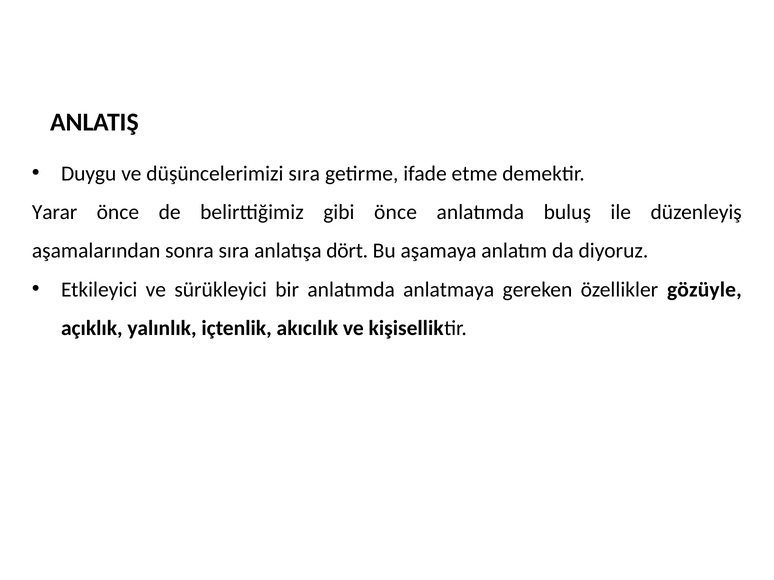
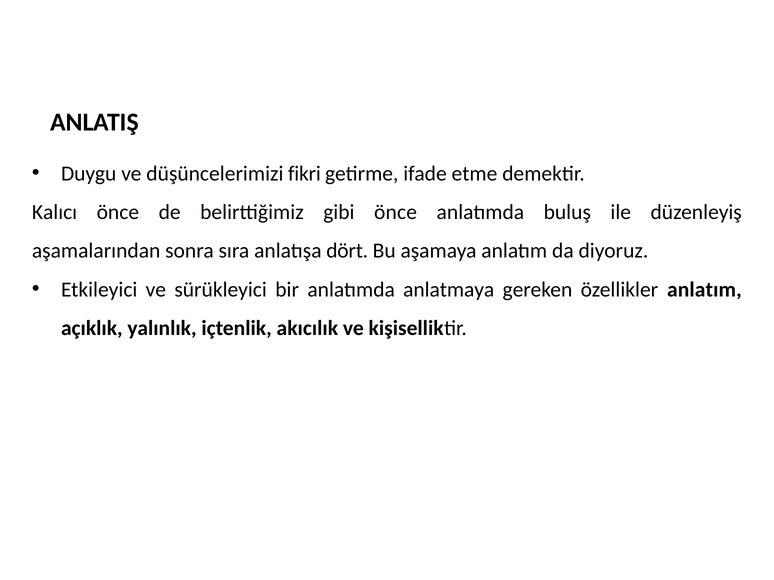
düşüncelerimizi sıra: sıra -> fikri
Yarar: Yarar -> Kalıcı
özellikler gözüyle: gözüyle -> anlatım
